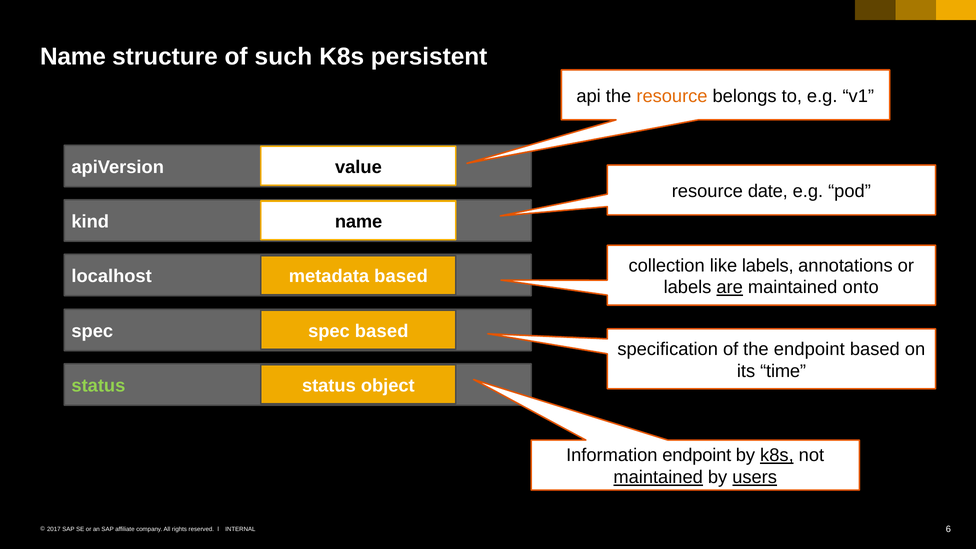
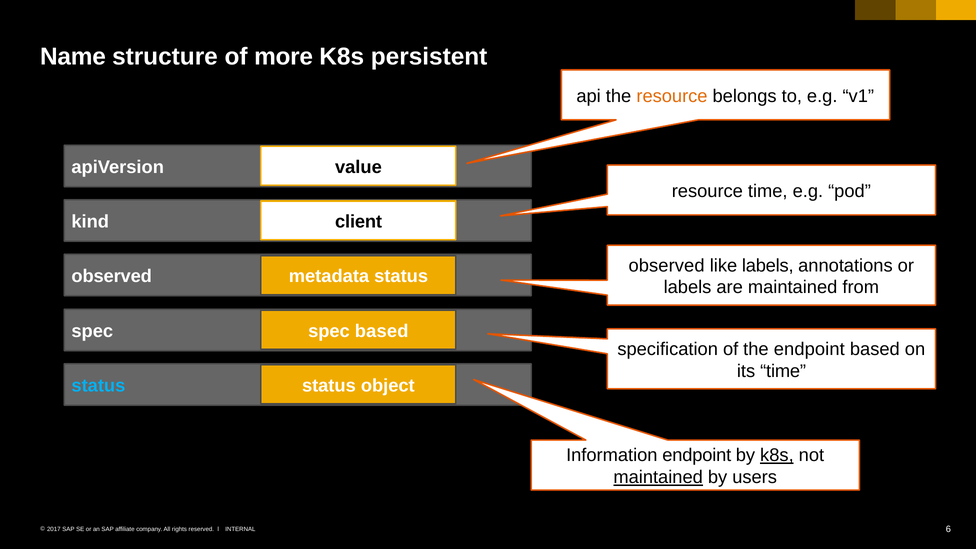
such: such -> more
resource date: date -> time
name at (359, 222): name -> client
collection at (667, 265): collection -> observed
localhost at (112, 276): localhost -> observed
metadata based: based -> status
are underline: present -> none
onto: onto -> from
status at (98, 386) colour: light green -> light blue
users underline: present -> none
